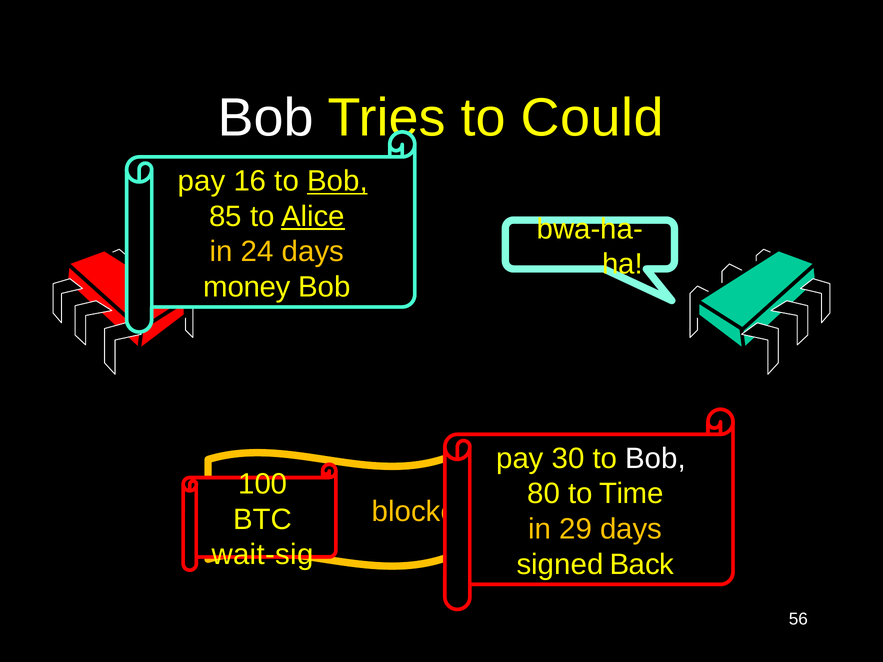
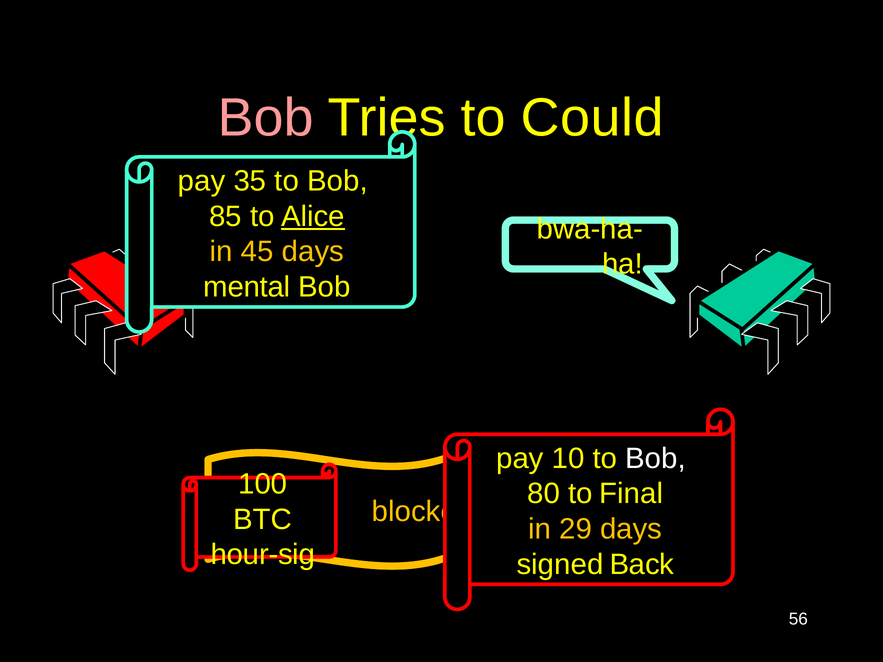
Bob at (266, 118) colour: white -> pink
16: 16 -> 35
Bob at (337, 181) underline: present -> none
24: 24 -> 45
money: money -> mental
pay 30: 30 -> 10
Time: Time -> Final
wait-sig: wait-sig -> hour-sig
